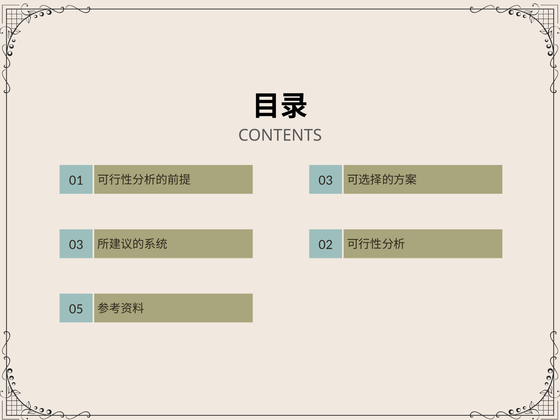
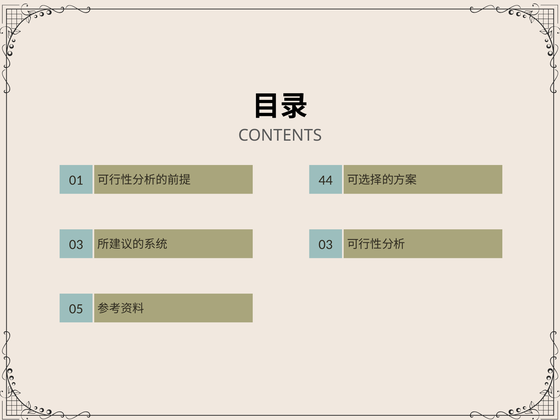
03 at (326, 180): 03 -> 44
02 at (326, 245): 02 -> 03
